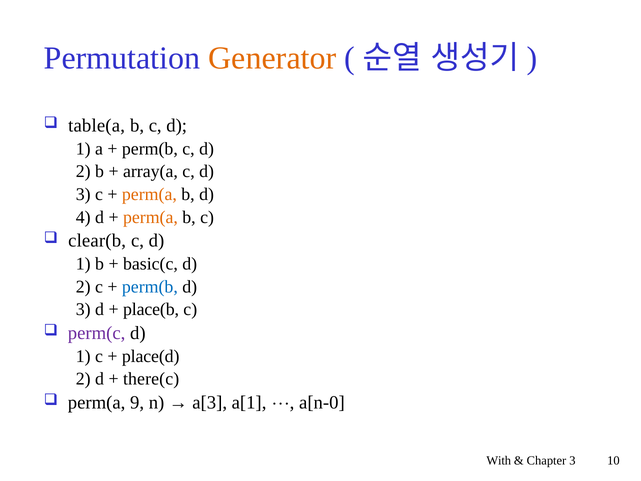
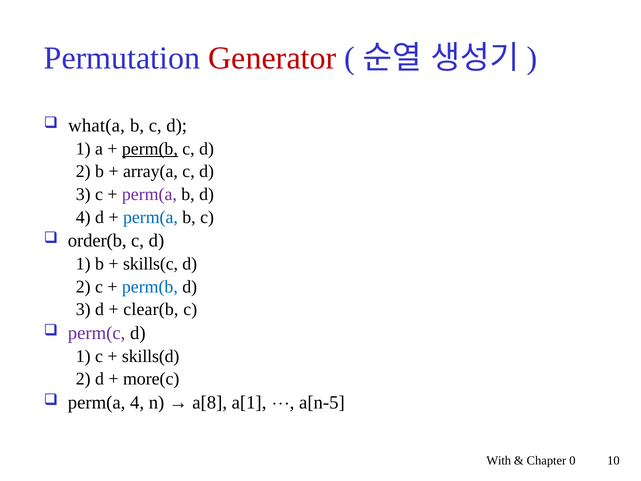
Generator colour: orange -> red
table(a: table(a -> what(a
perm(b at (150, 149) underline: none -> present
perm(a at (149, 194) colour: orange -> purple
perm(a at (150, 217) colour: orange -> blue
clear(b: clear(b -> order(b
basic(c: basic(c -> skills(c
place(b: place(b -> clear(b
place(d: place(d -> skills(d
there(c: there(c -> more(c
perm(a 9: 9 -> 4
a[3: a[3 -> a[8
a[n-0: a[n-0 -> a[n-5
Chapter 3: 3 -> 0
